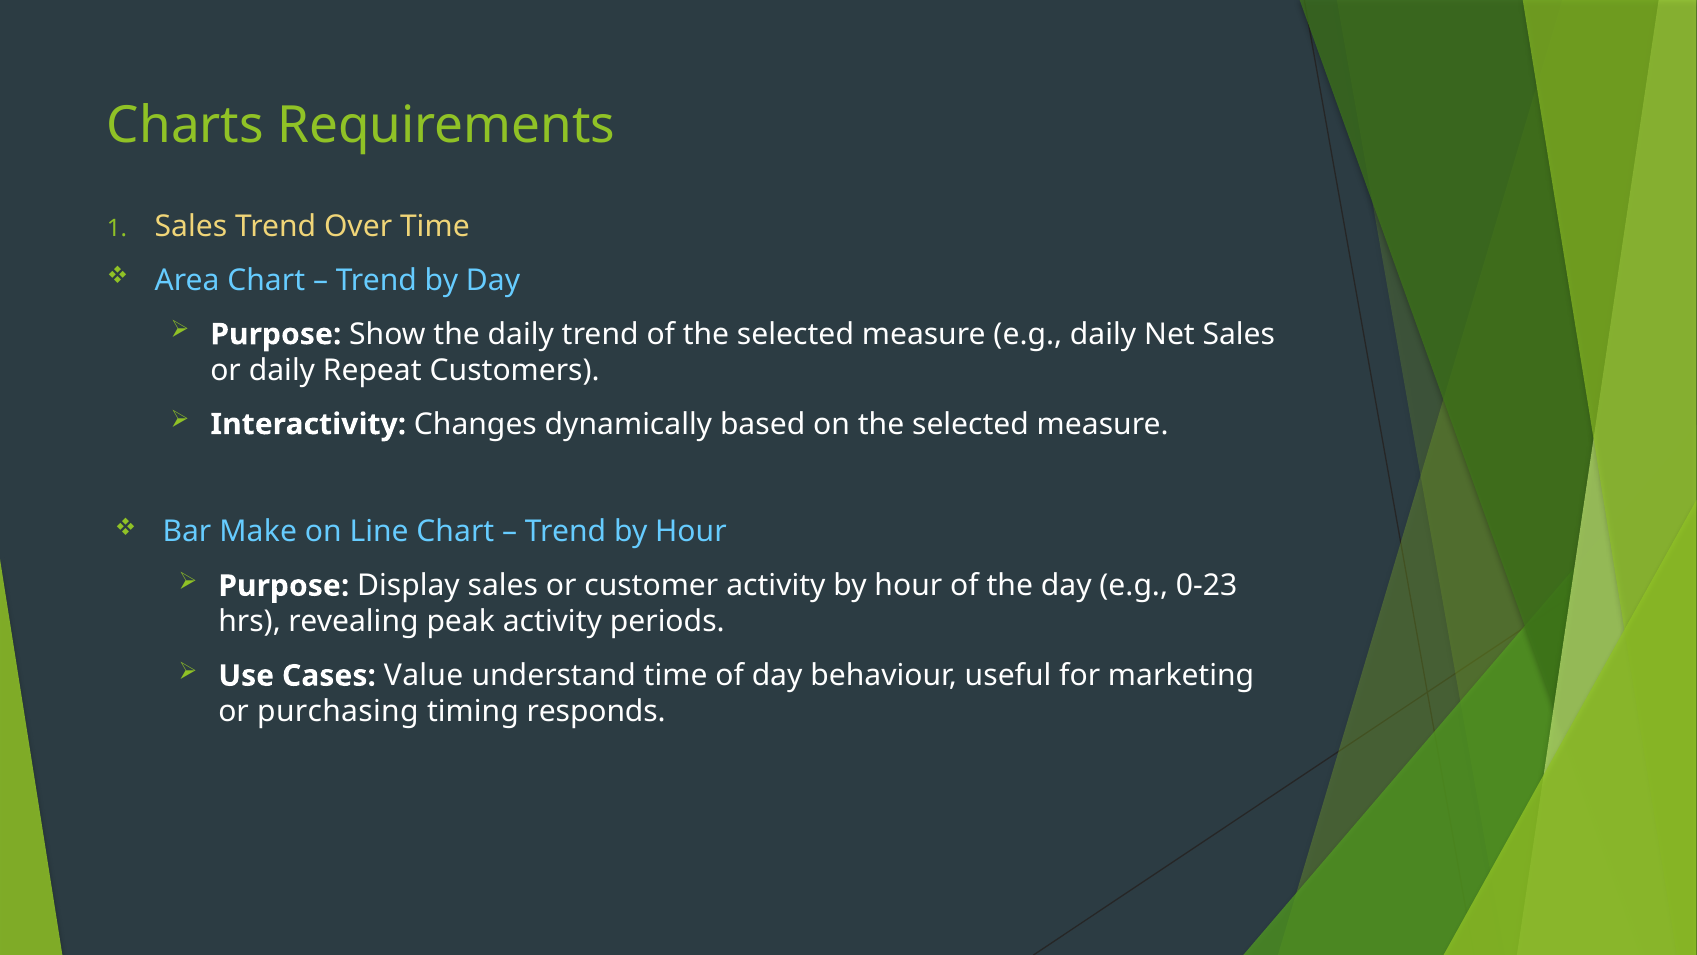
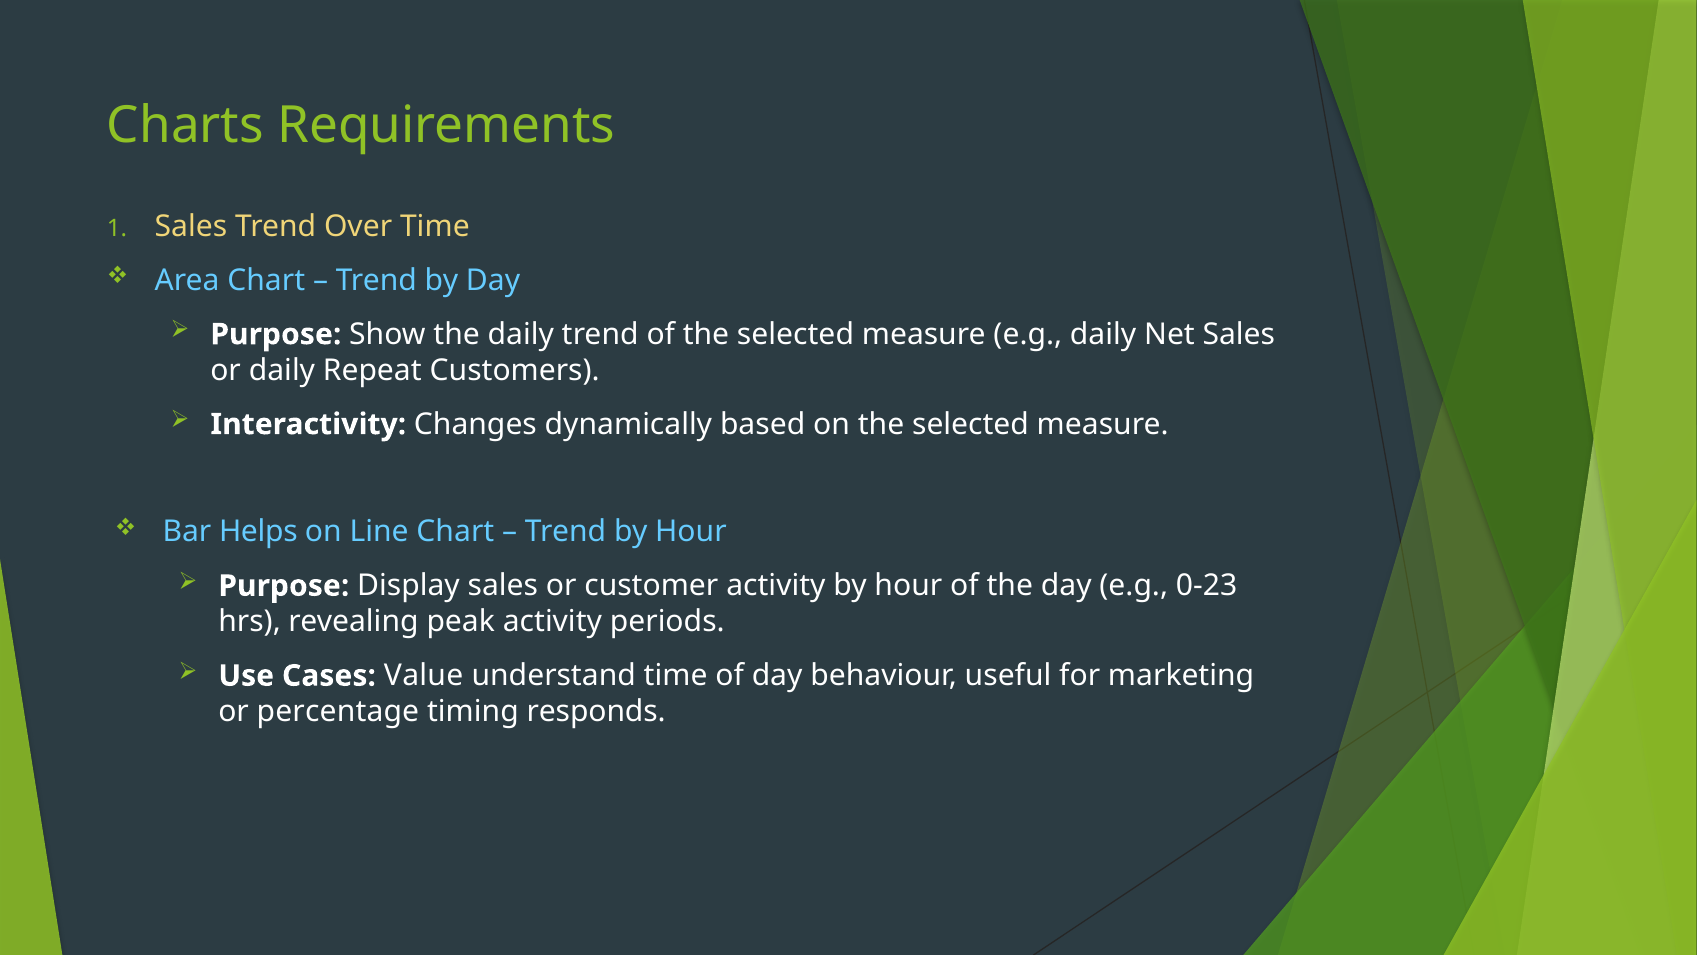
Make: Make -> Helps
purchasing: purchasing -> percentage
